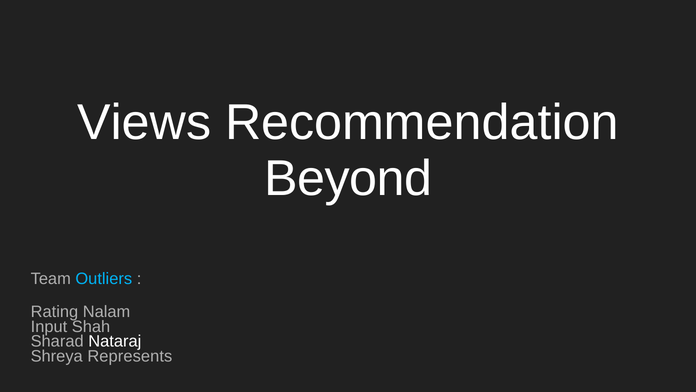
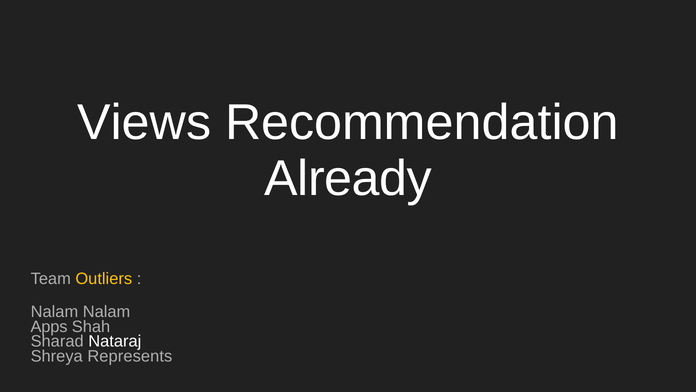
Beyond: Beyond -> Already
Outliers colour: light blue -> yellow
Rating at (54, 312): Rating -> Nalam
Input: Input -> Apps
